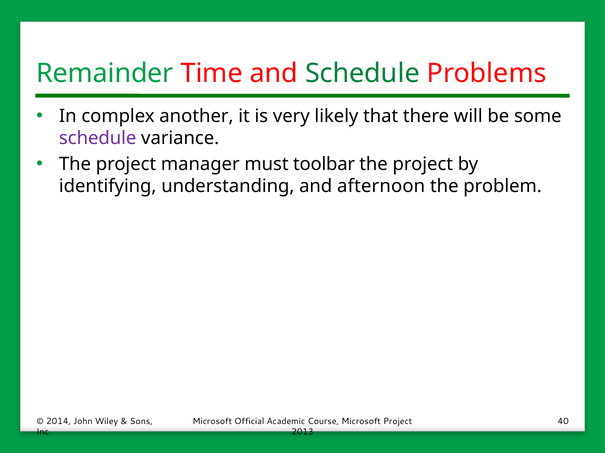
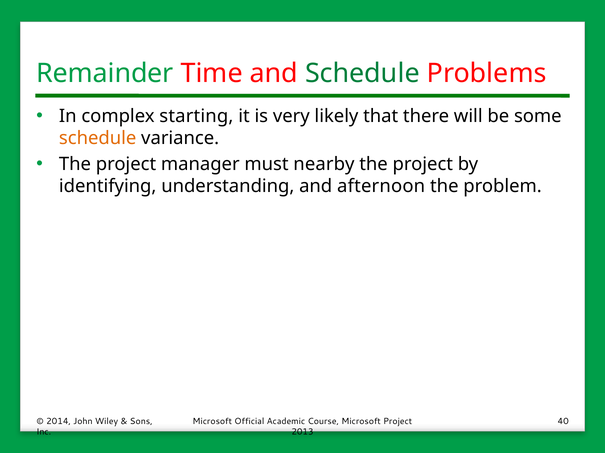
another: another -> starting
schedule at (98, 138) colour: purple -> orange
toolbar: toolbar -> nearby
